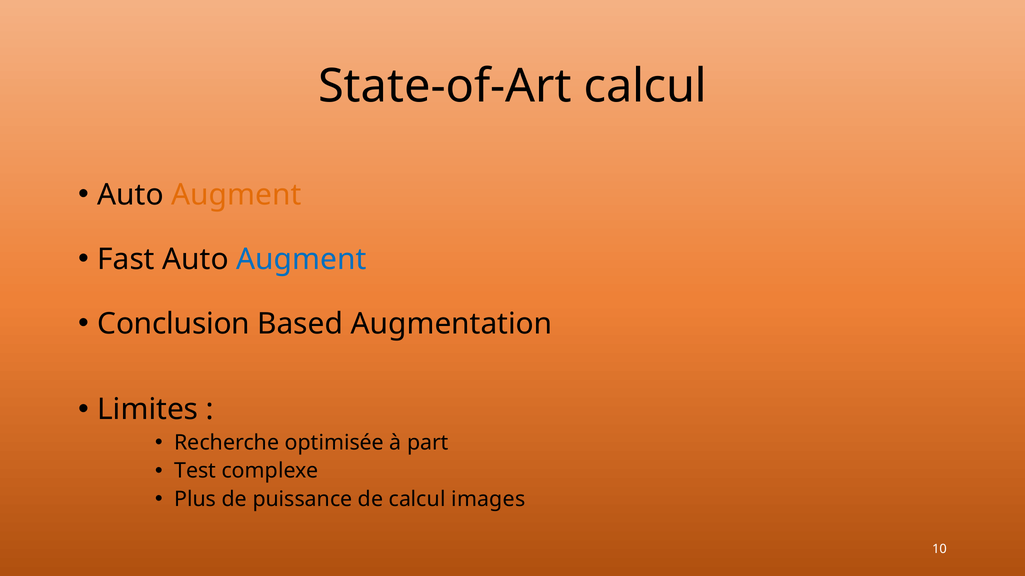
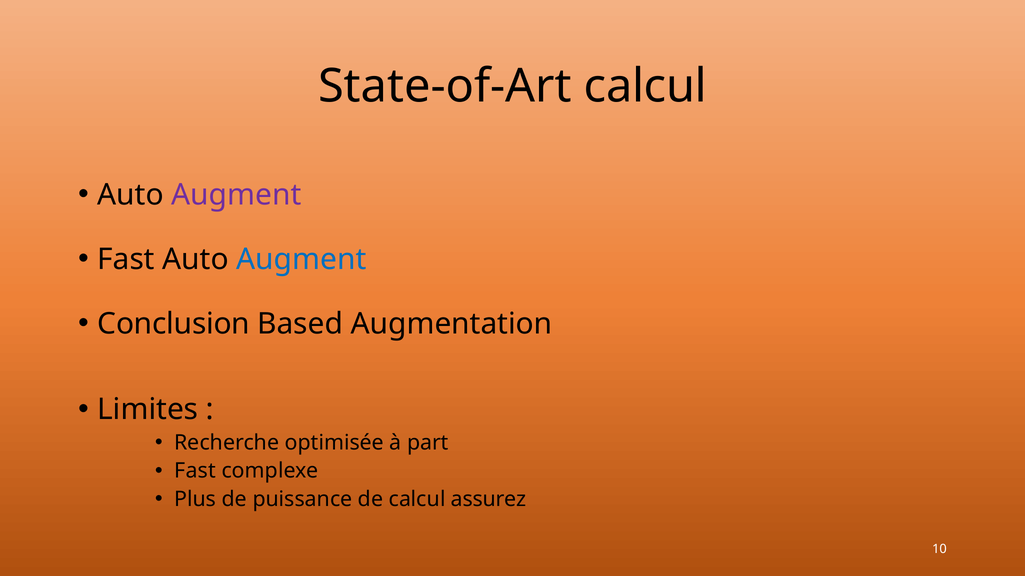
Augment at (236, 195) colour: orange -> purple
Test at (195, 471): Test -> Fast
images: images -> assurez
